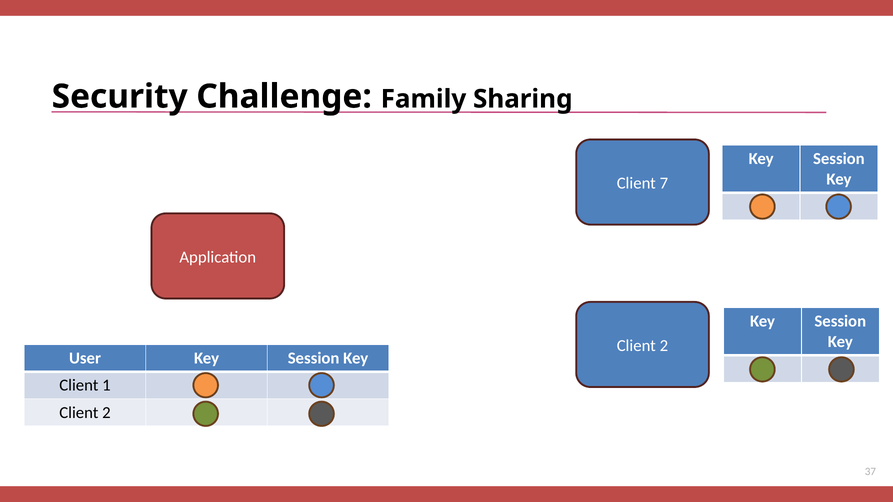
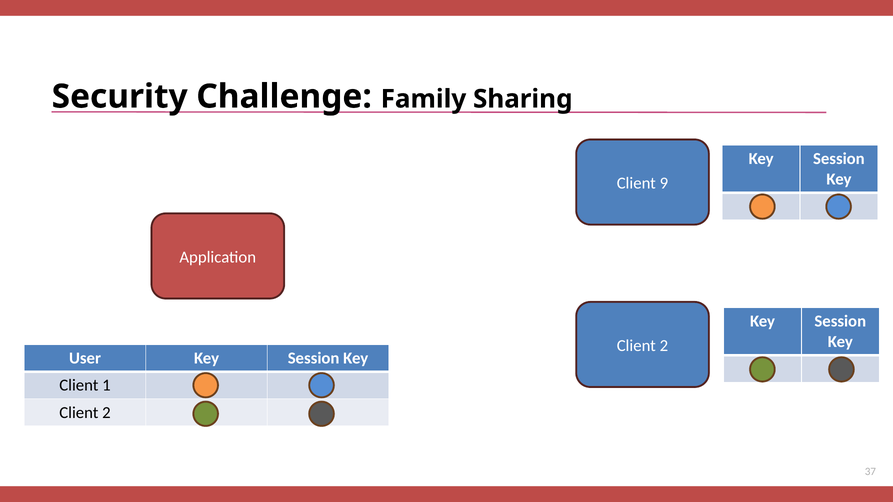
7: 7 -> 9
